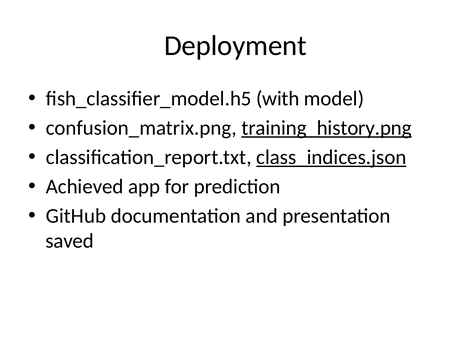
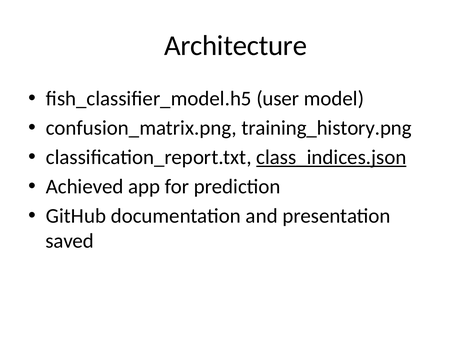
Deployment: Deployment -> Architecture
with: with -> user
training_history.png underline: present -> none
